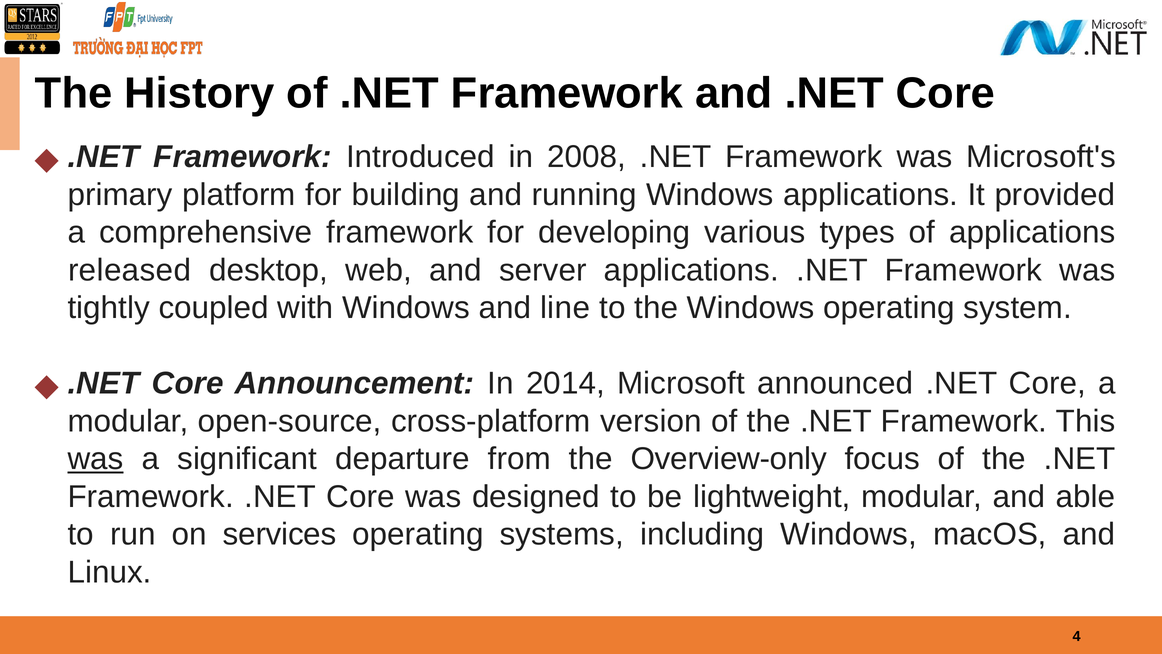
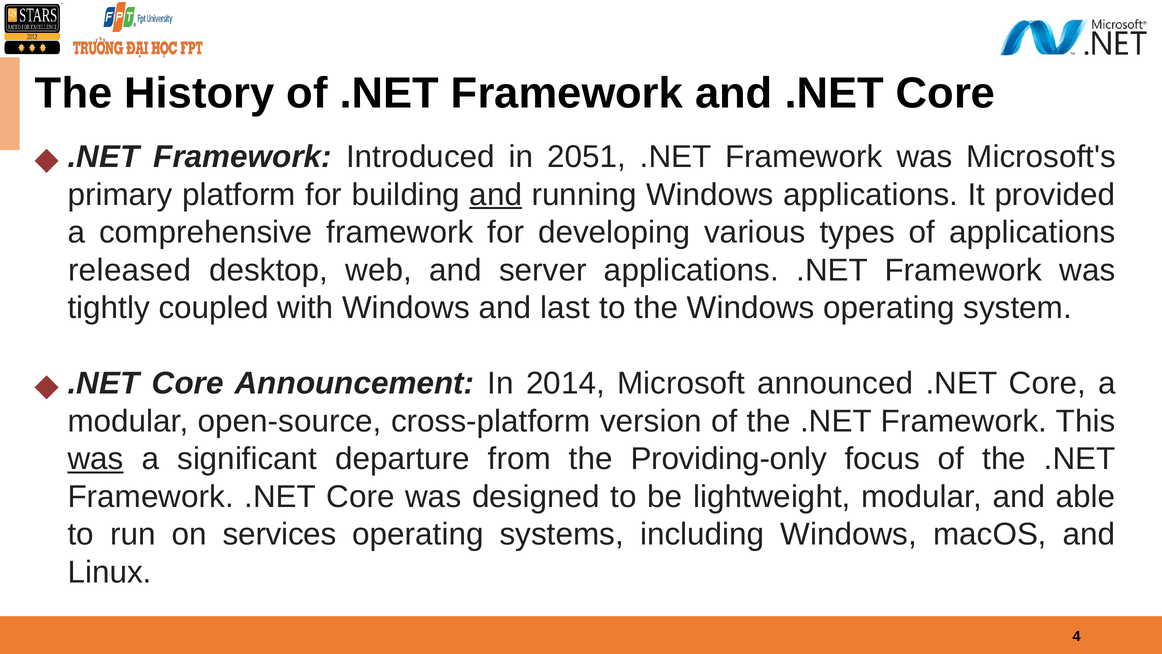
2008: 2008 -> 2051
and at (496, 195) underline: none -> present
line: line -> last
Overview-only: Overview-only -> Providing-only
